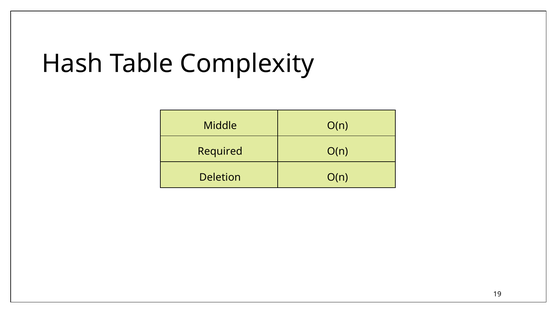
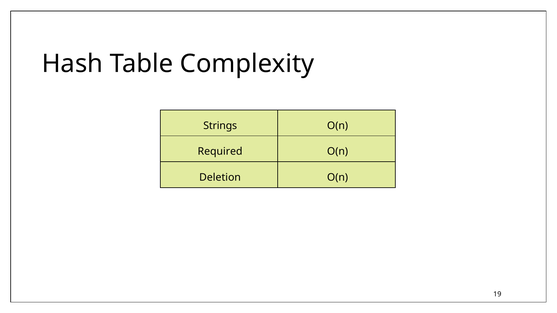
Middle: Middle -> Strings
